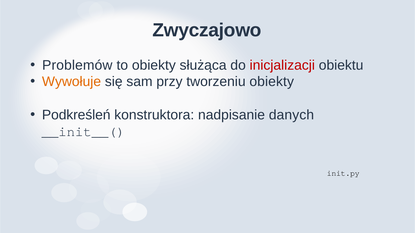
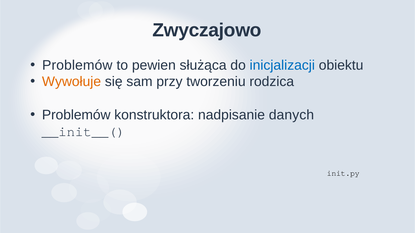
to obiekty: obiekty -> pewien
inicjalizacji colour: red -> blue
tworzeniu obiekty: obiekty -> rodzica
Podkreśleń at (76, 115): Podkreśleń -> Problemów
